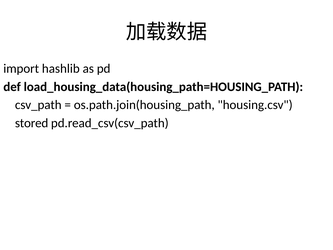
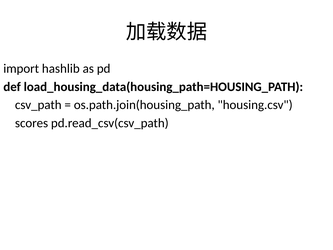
stored: stored -> scores
